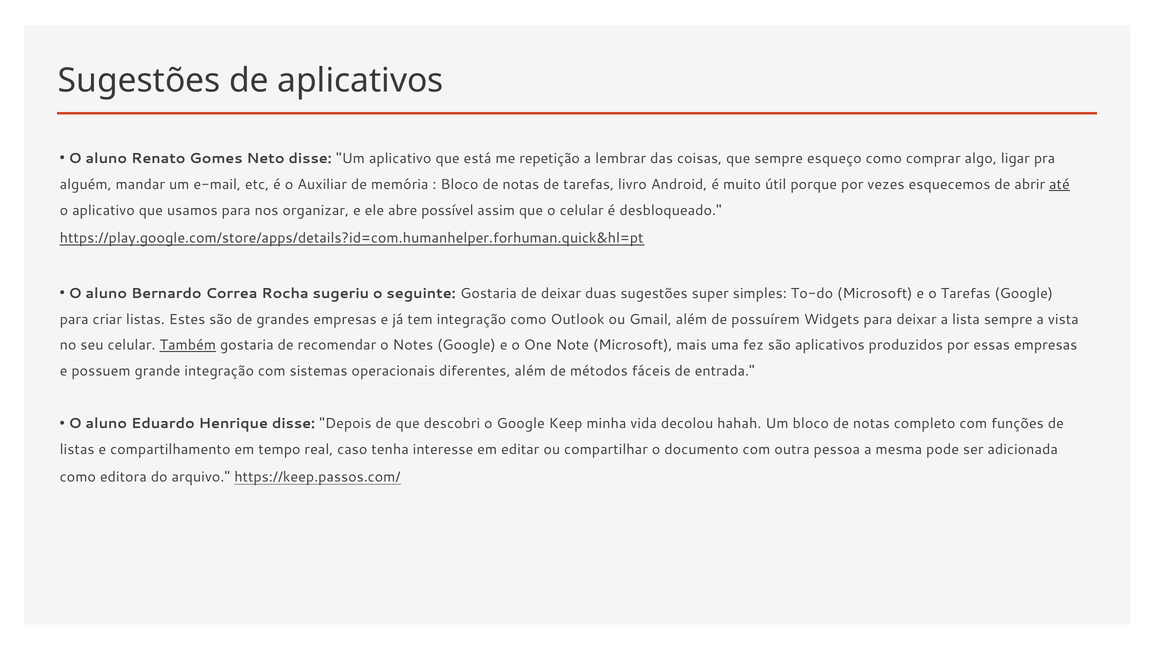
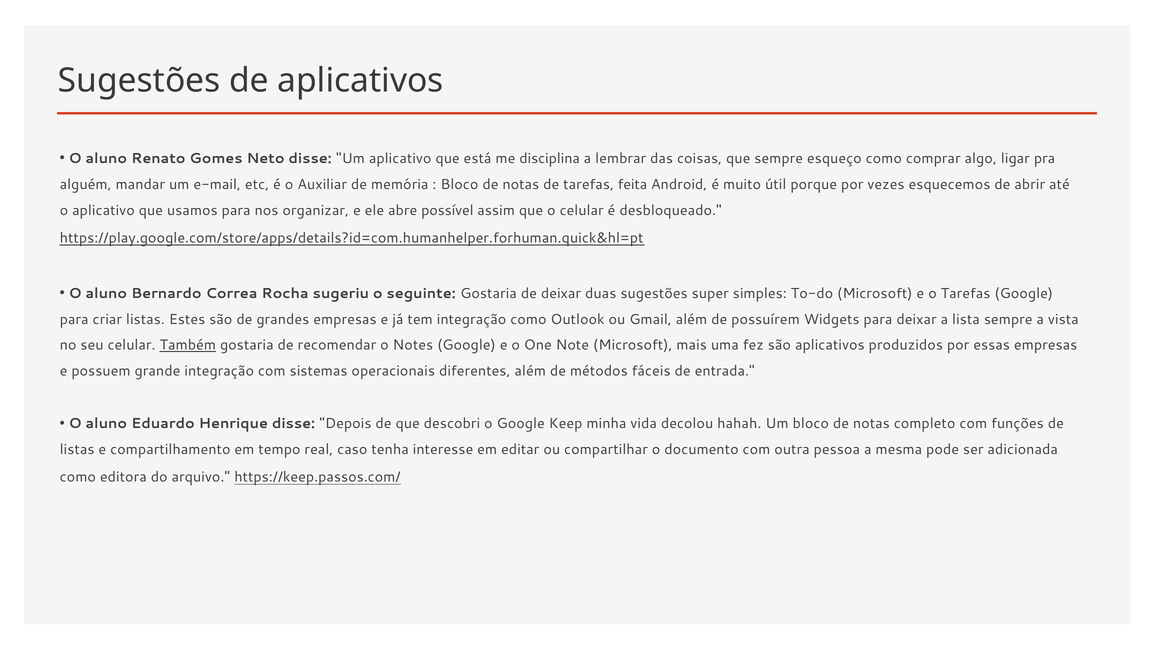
repetição: repetição -> disciplina
livro: livro -> feita
até underline: present -> none
